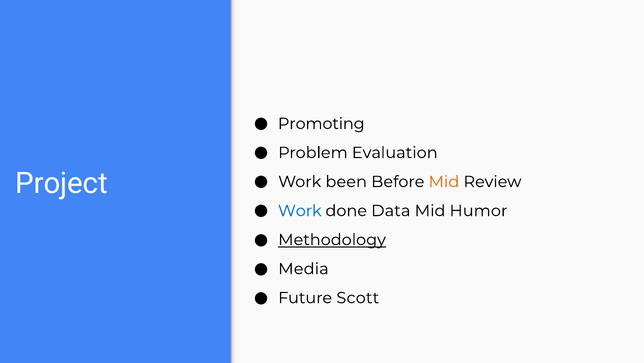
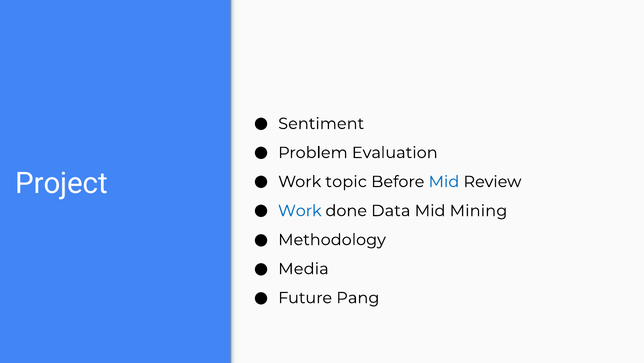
Promoting: Promoting -> Sentiment
been: been -> topic
Mid at (444, 181) colour: orange -> blue
Humor: Humor -> Mining
Methodology underline: present -> none
Scott: Scott -> Pang
